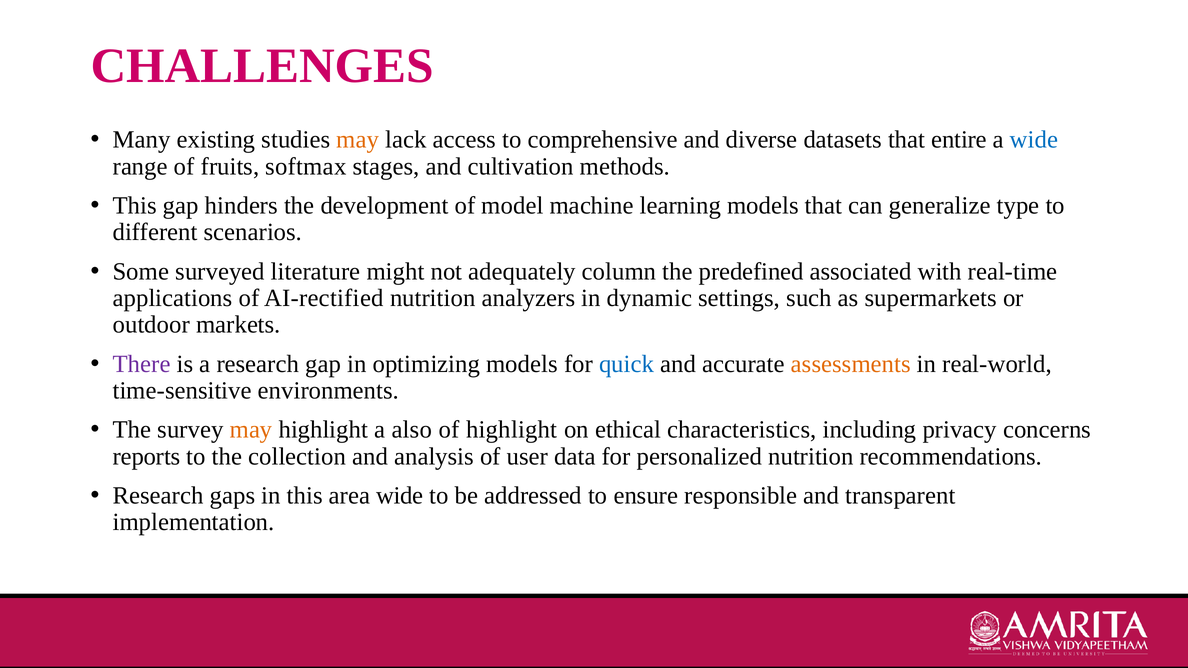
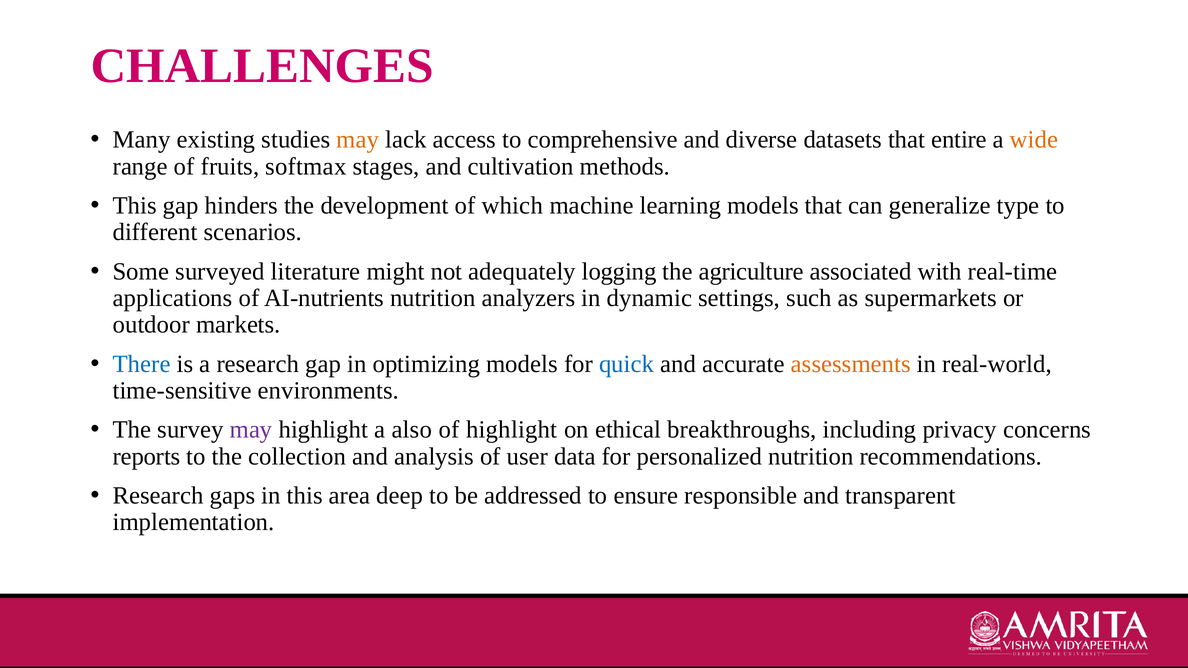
wide at (1034, 140) colour: blue -> orange
model: model -> which
column: column -> logging
predefined: predefined -> agriculture
AI-rectified: AI-rectified -> AI-nutrients
There colour: purple -> blue
may at (251, 430) colour: orange -> purple
characteristics: characteristics -> breakthroughs
area wide: wide -> deep
